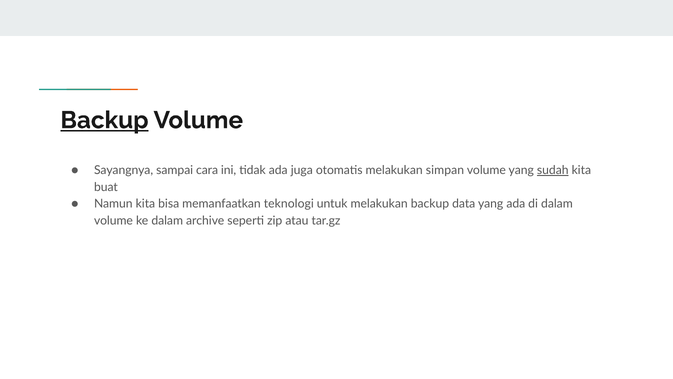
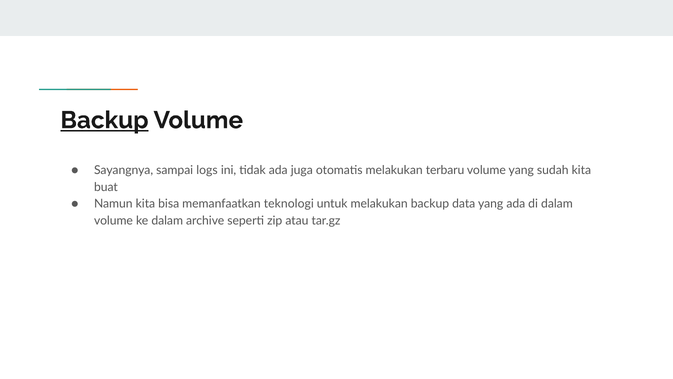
cara: cara -> logs
simpan: simpan -> terbaru
sudah underline: present -> none
